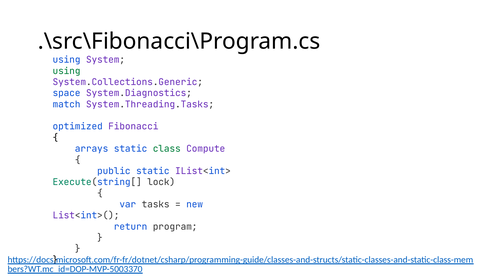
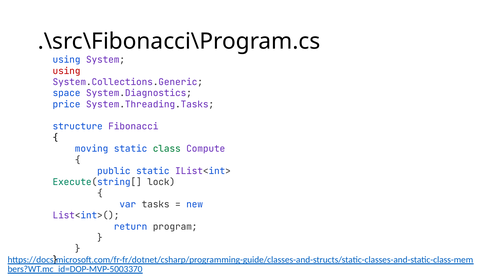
using at (67, 71) colour: green -> red
match: match -> price
optimized: optimized -> structure
arrays: arrays -> moving
